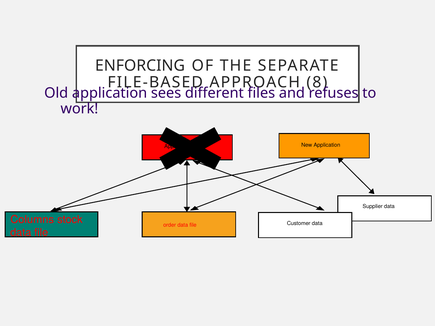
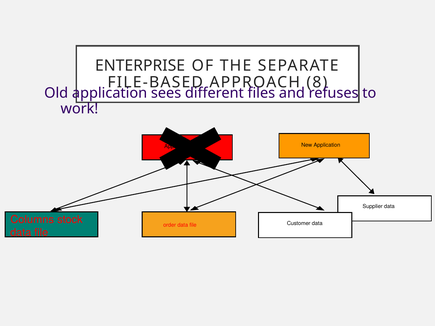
ENFORCING: ENFORCING -> ENTERPRISE
